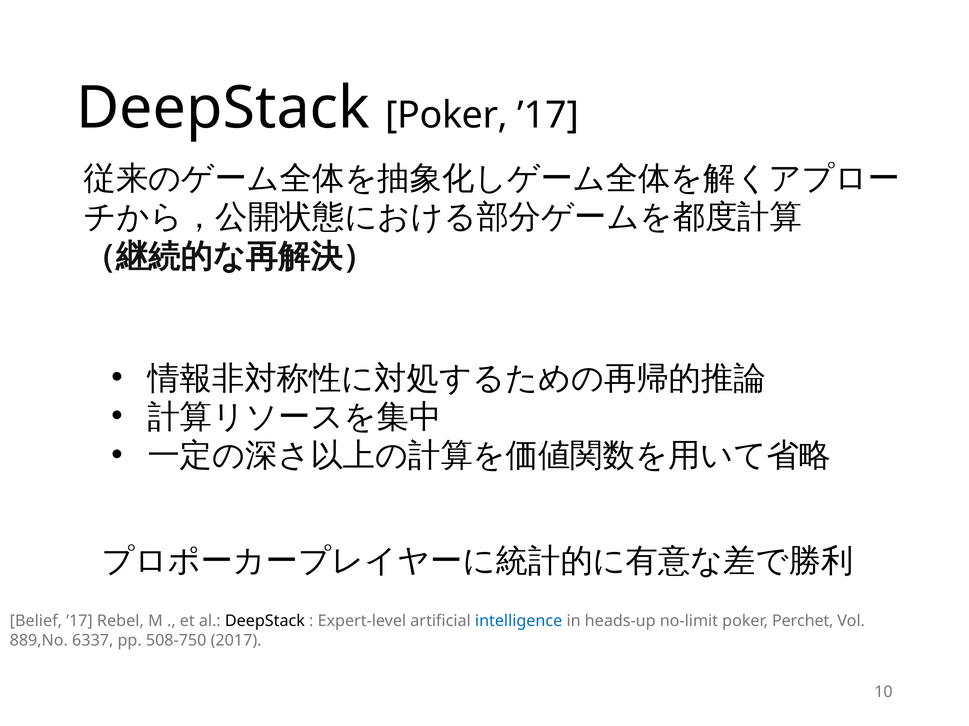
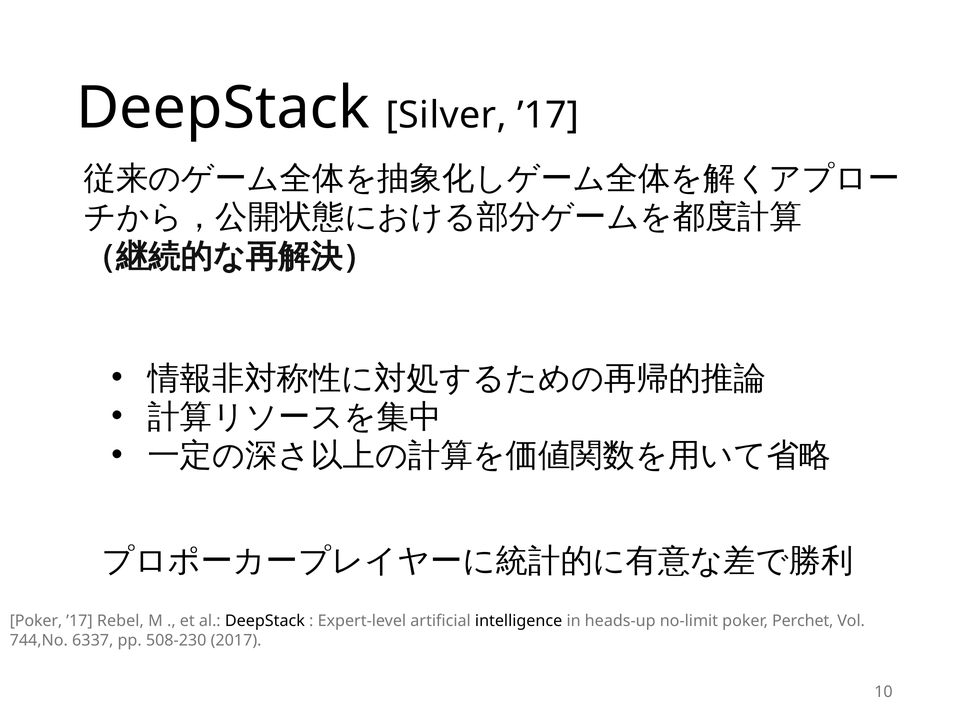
DeepStack Poker: Poker -> Silver
Belief at (36, 622): Belief -> Poker
intelligence colour: blue -> black
889,No: 889,No -> 744,No
508-750: 508-750 -> 508-230
